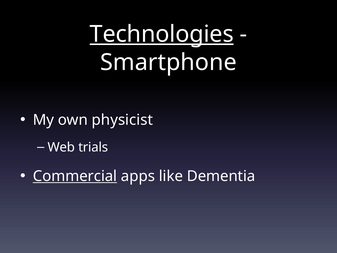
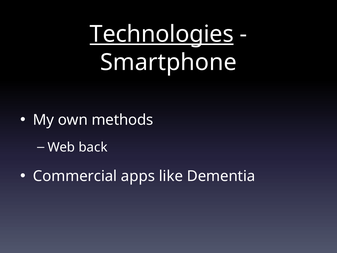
physicist: physicist -> methods
trials: trials -> back
Commercial underline: present -> none
